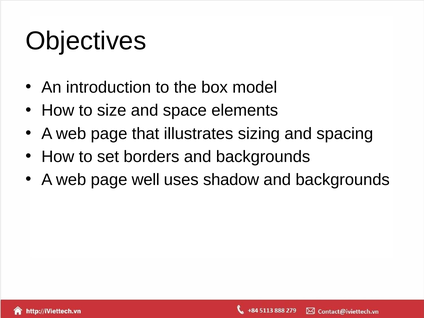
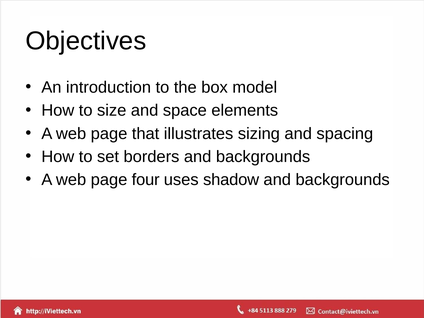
well: well -> four
